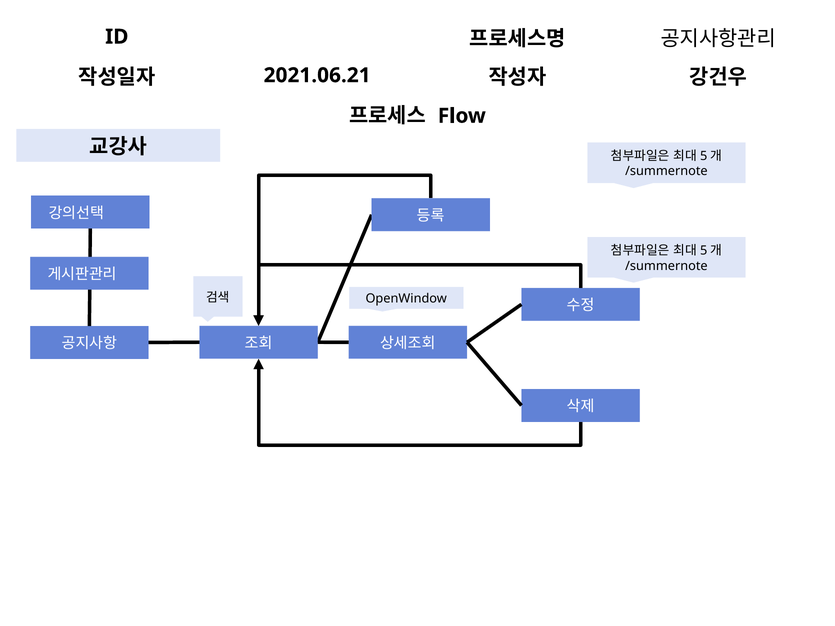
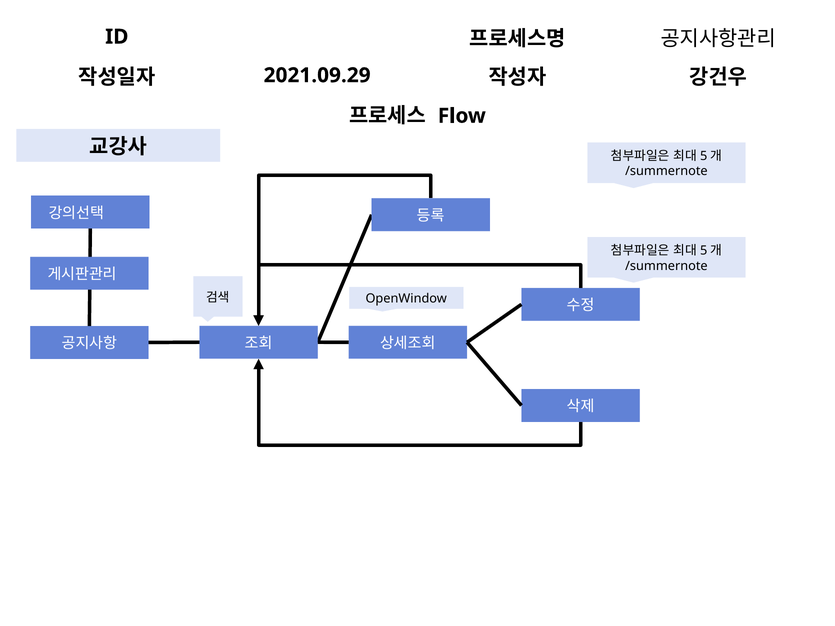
2021.06.21: 2021.06.21 -> 2021.09.29
